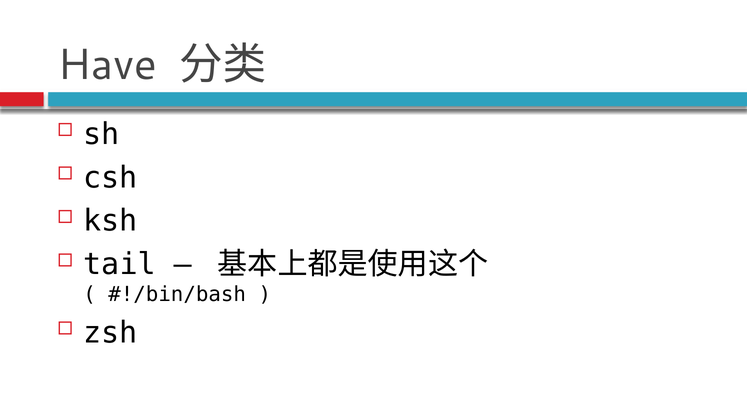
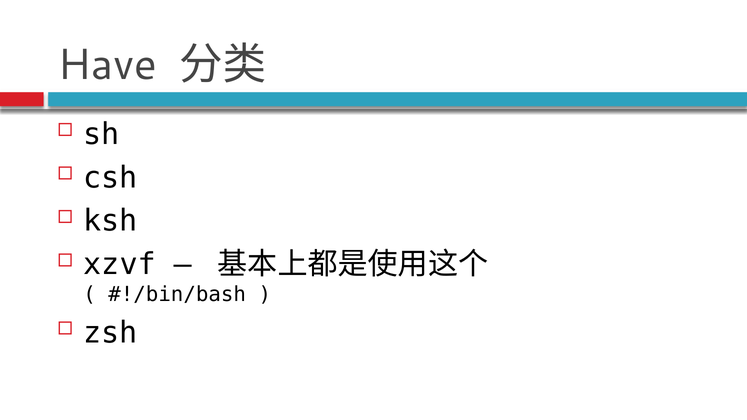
tail: tail -> xzvf
